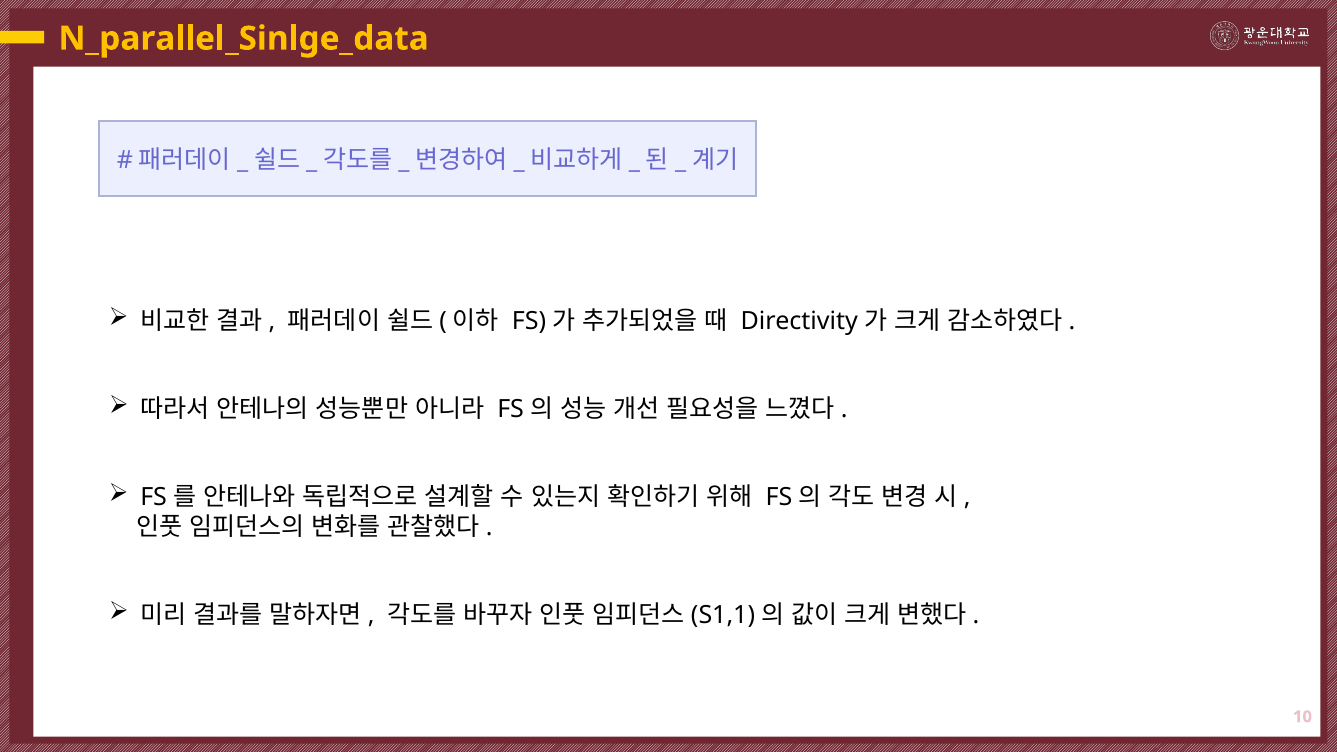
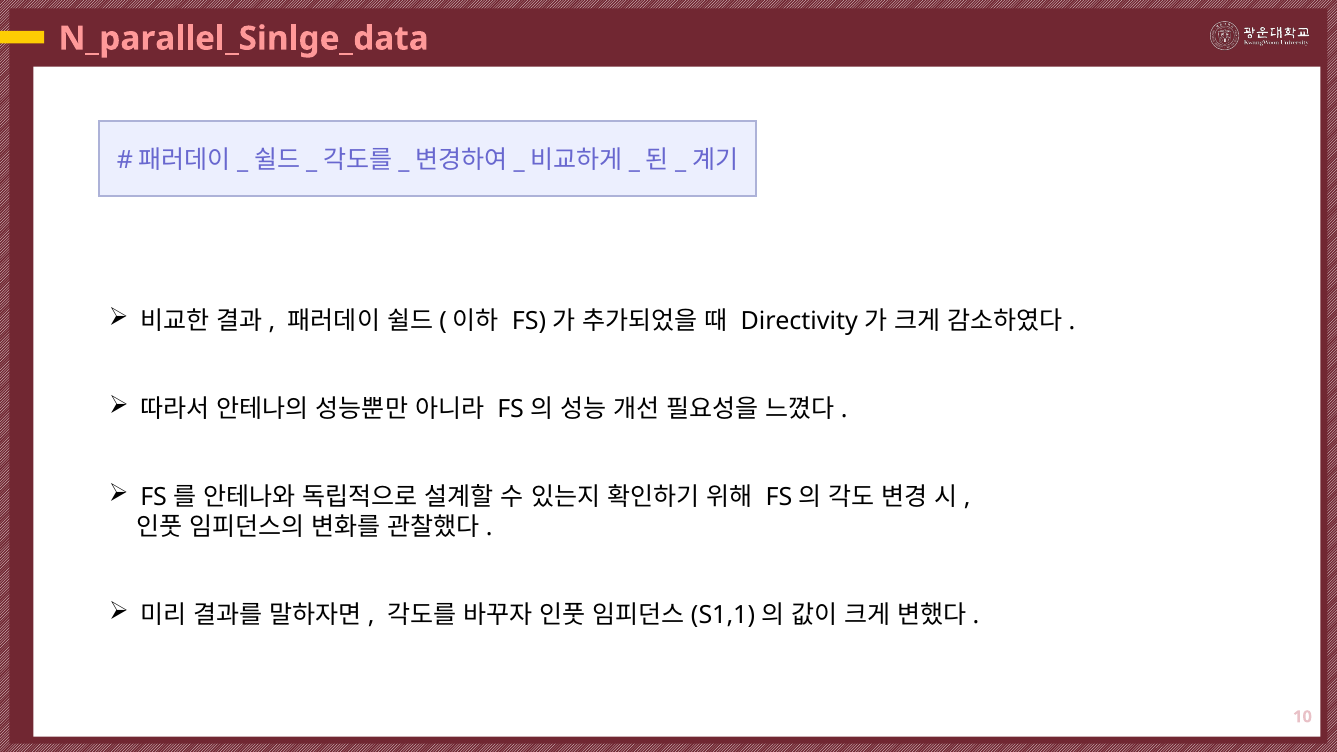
N_parallel_Sinlge_data colour: yellow -> pink
